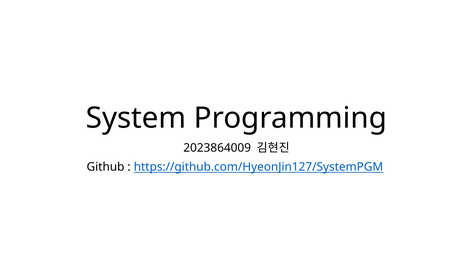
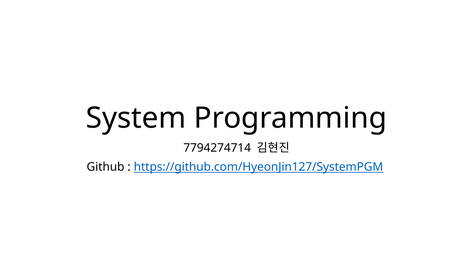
2023864009: 2023864009 -> 7794274714
